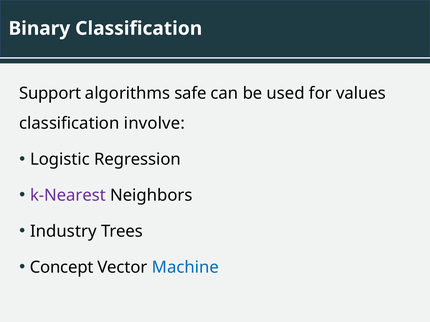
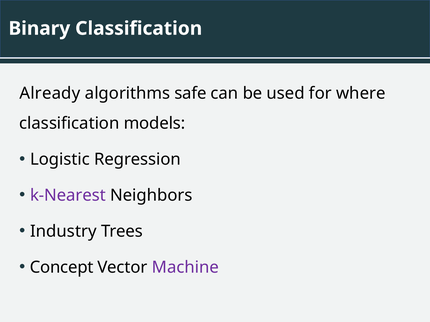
Support: Support -> Already
values: values -> where
involve: involve -> models
Machine colour: blue -> purple
